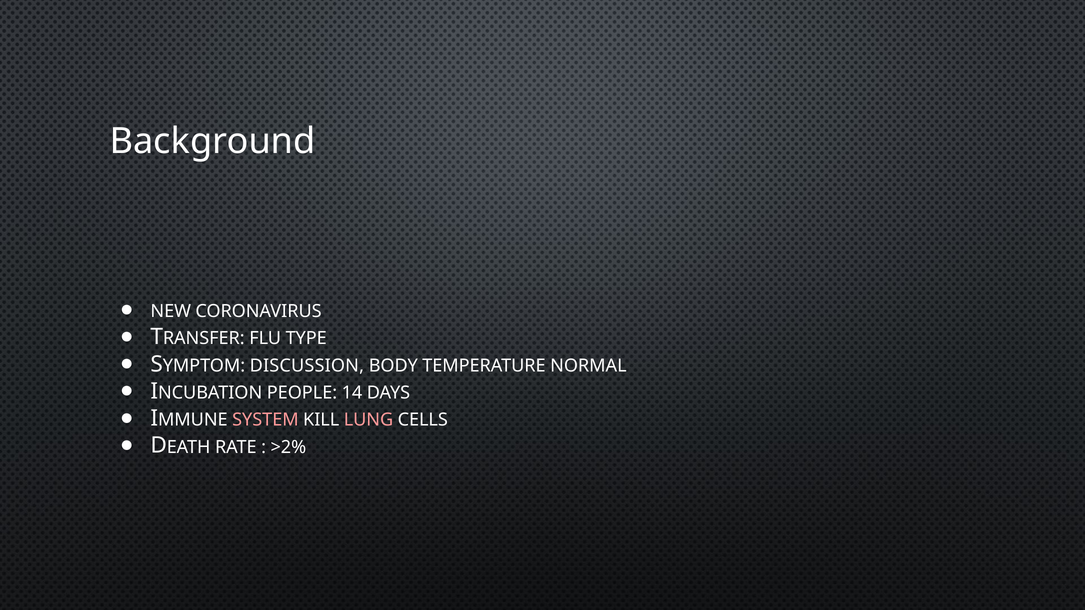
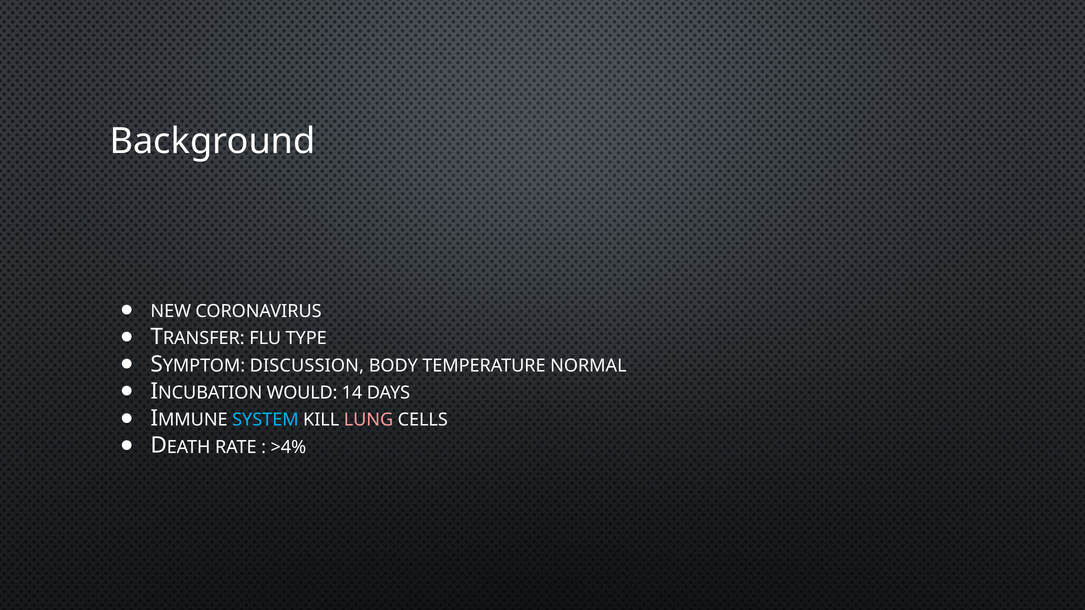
PEOPLE: PEOPLE -> WOULD
SYSTEM colour: pink -> light blue
>2%: >2% -> >4%
